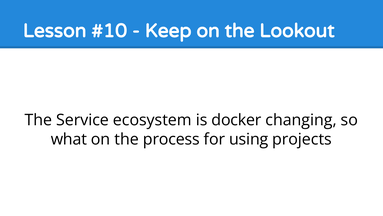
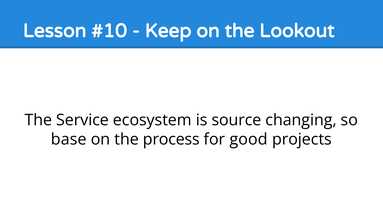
docker: docker -> source
what: what -> base
using: using -> good
